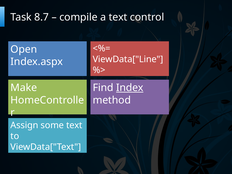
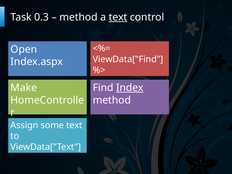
8.7: 8.7 -> 0.3
compile at (78, 17): compile -> method
text at (118, 17) underline: none -> present
ViewData["Line: ViewData["Line -> ViewData["Find
